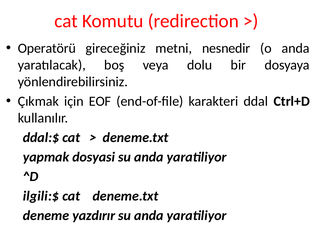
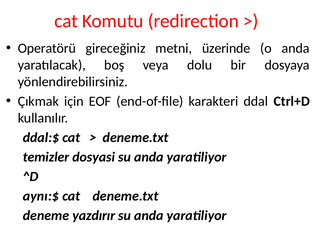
nesnedir: nesnedir -> üzerinde
yapmak: yapmak -> temizler
ilgili:$: ilgili:$ -> aynı:$
